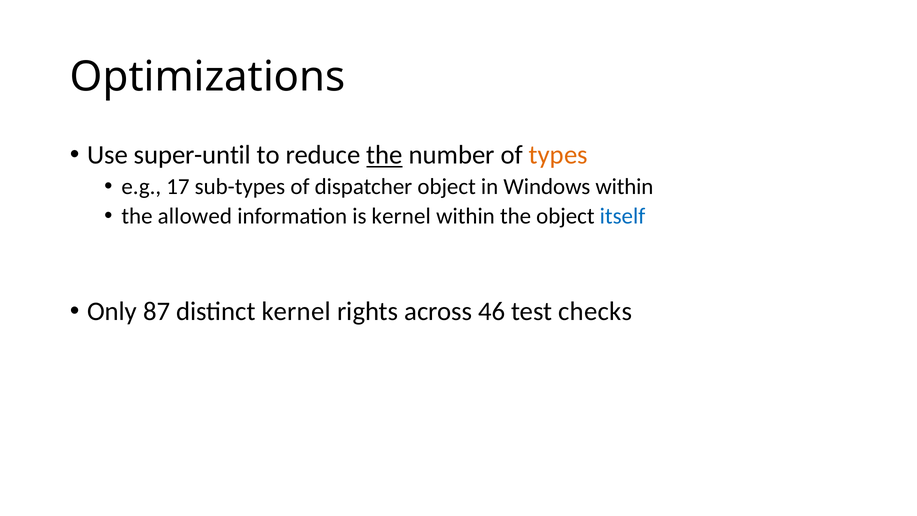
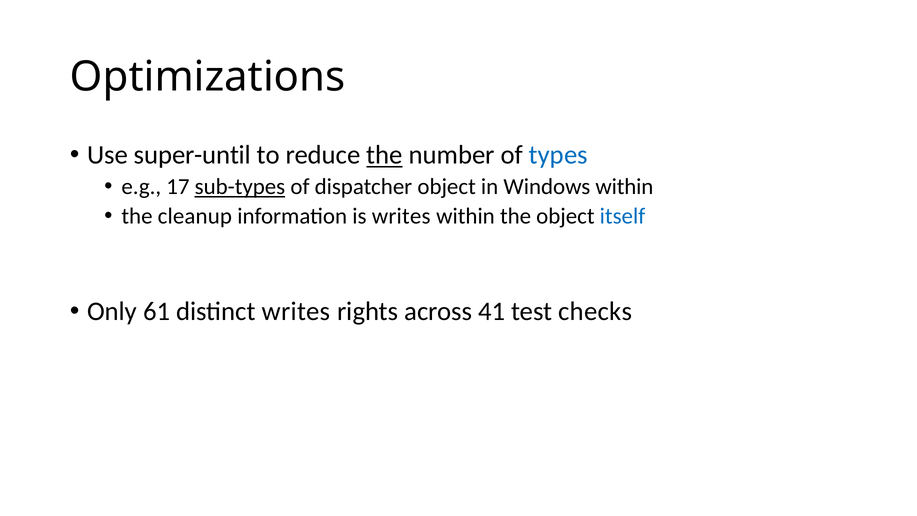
types colour: orange -> blue
sub-types underline: none -> present
allowed: allowed -> cleanup
is kernel: kernel -> writes
87: 87 -> 61
distinct kernel: kernel -> writes
46: 46 -> 41
